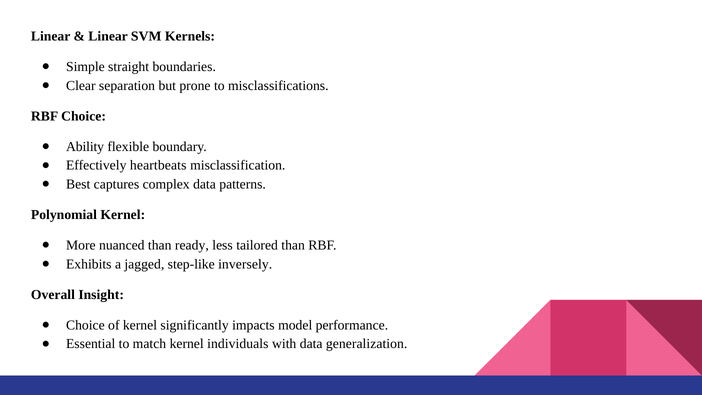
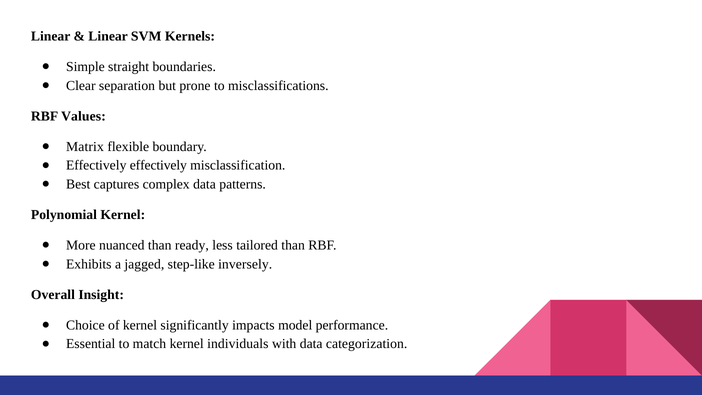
RBF Choice: Choice -> Values
Ability: Ability -> Matrix
Effectively heartbeats: heartbeats -> effectively
generalization: generalization -> categorization
